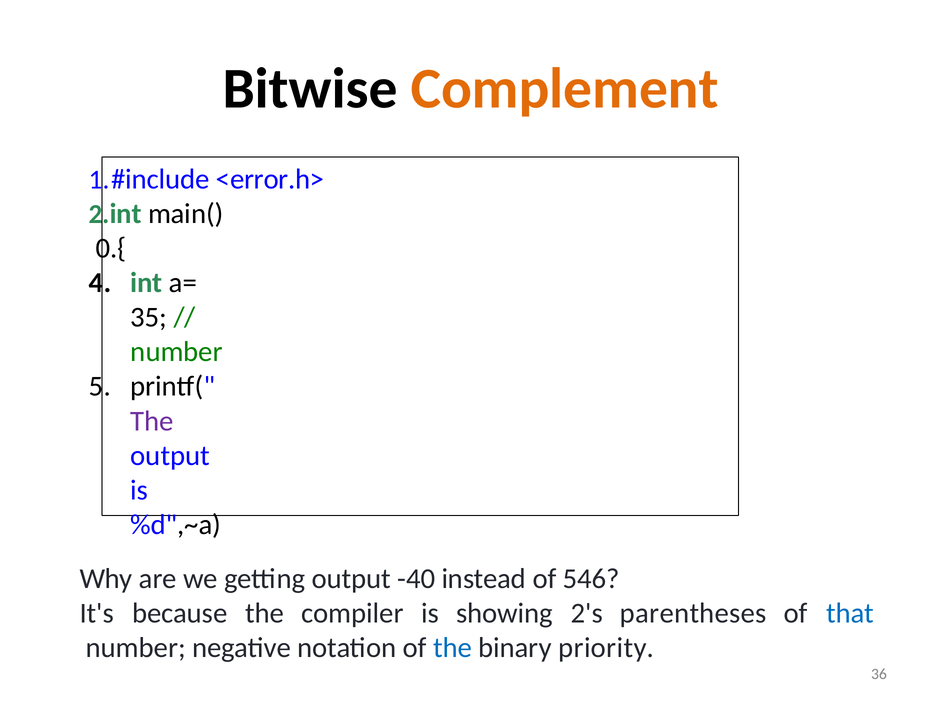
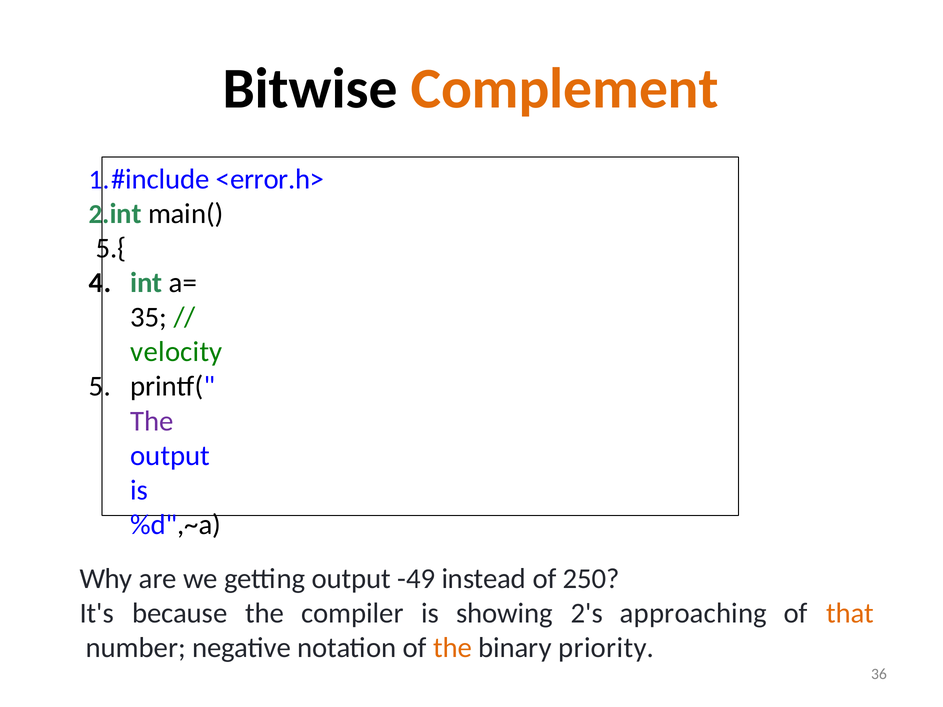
0.{: 0.{ -> 5.{
number at (177, 352): number -> velocity
-40: -40 -> -49
546: 546 -> 250
parentheses: parentheses -> approaching
that colour: blue -> orange
the at (452, 648) colour: blue -> orange
